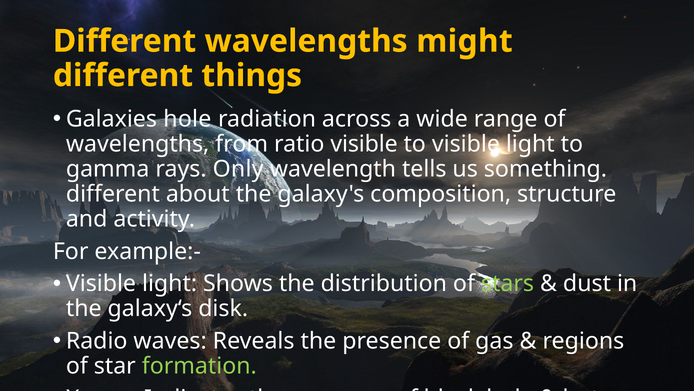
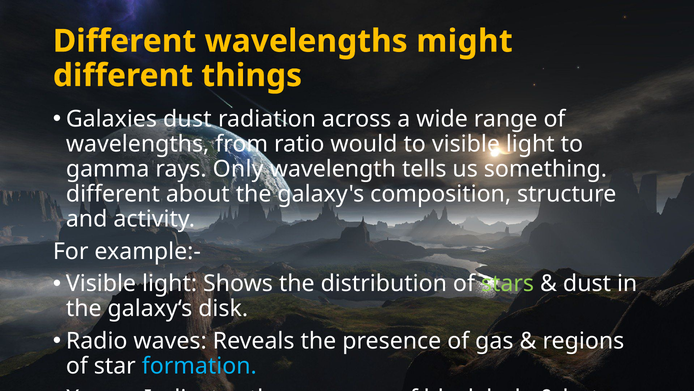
Galaxies hole: hole -> dust
ratio visible: visible -> would
formation colour: light green -> light blue
